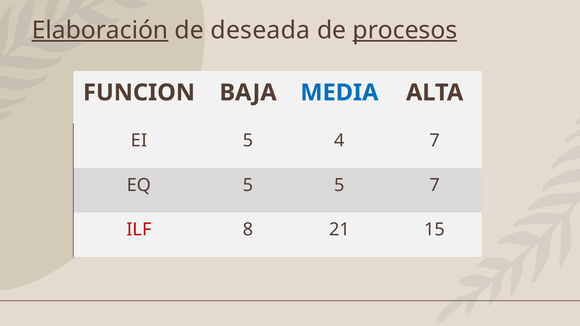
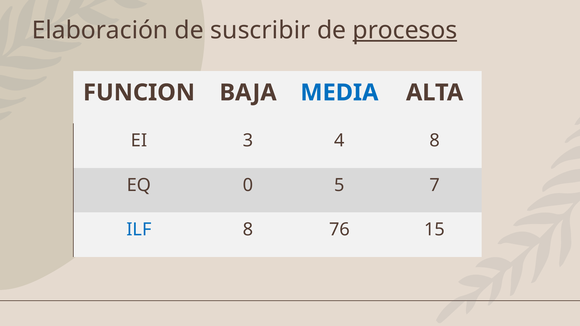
Elaboración underline: present -> none
deseada: deseada -> suscribir
EI 5: 5 -> 3
4 7: 7 -> 8
EQ 5: 5 -> 0
ILF colour: red -> blue
21: 21 -> 76
